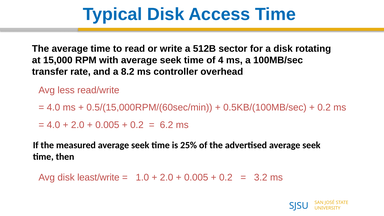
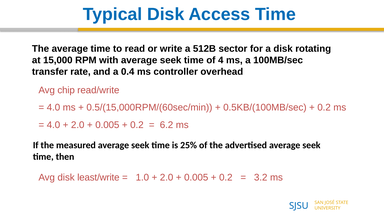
8.2: 8.2 -> 0.4
less: less -> chip
